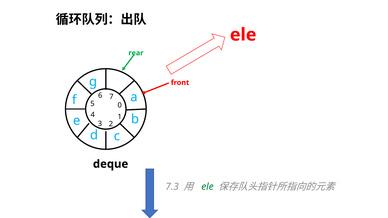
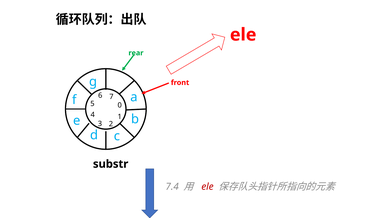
deque: deque -> substr
7.3: 7.3 -> 7.4
ele at (207, 187) colour: green -> red
